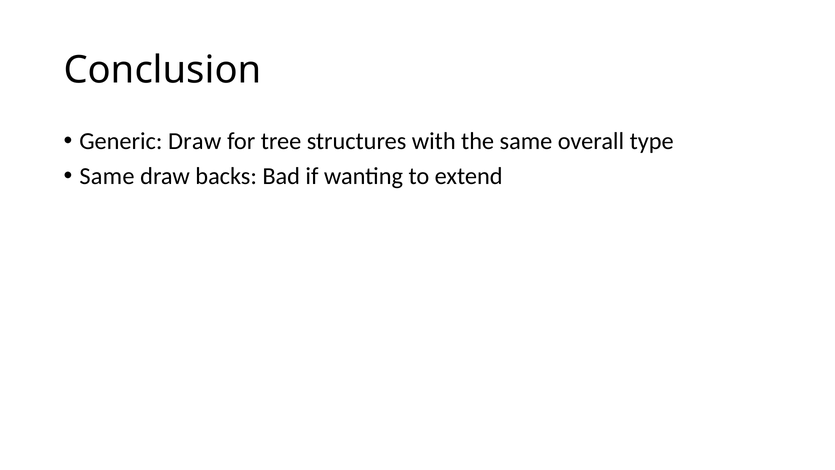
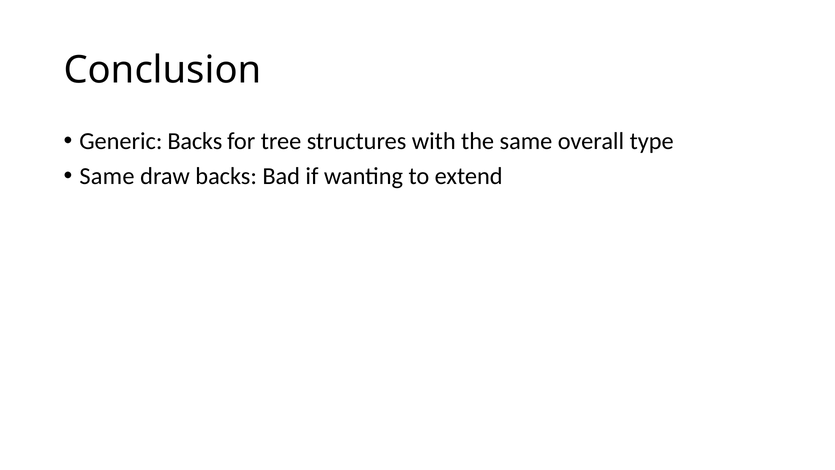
Generic Draw: Draw -> Backs
